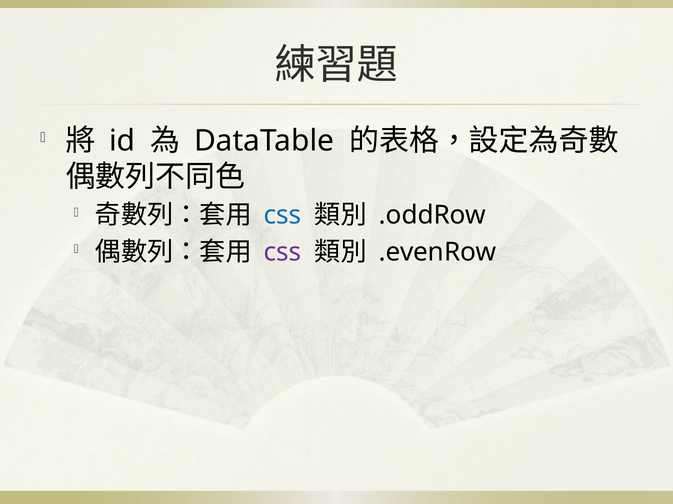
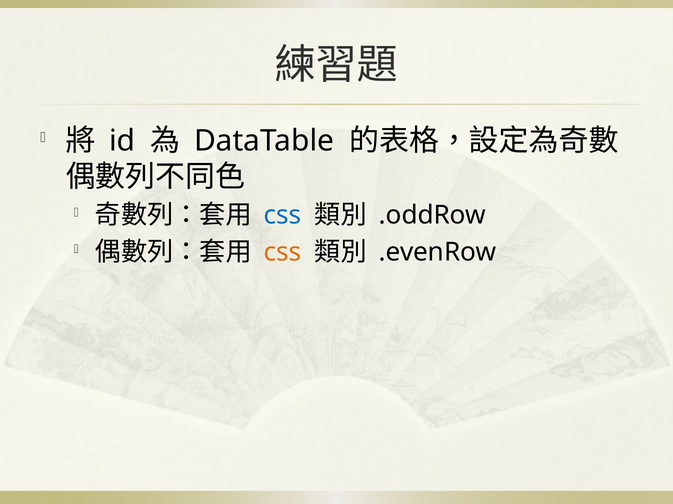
css at (283, 252) colour: purple -> orange
